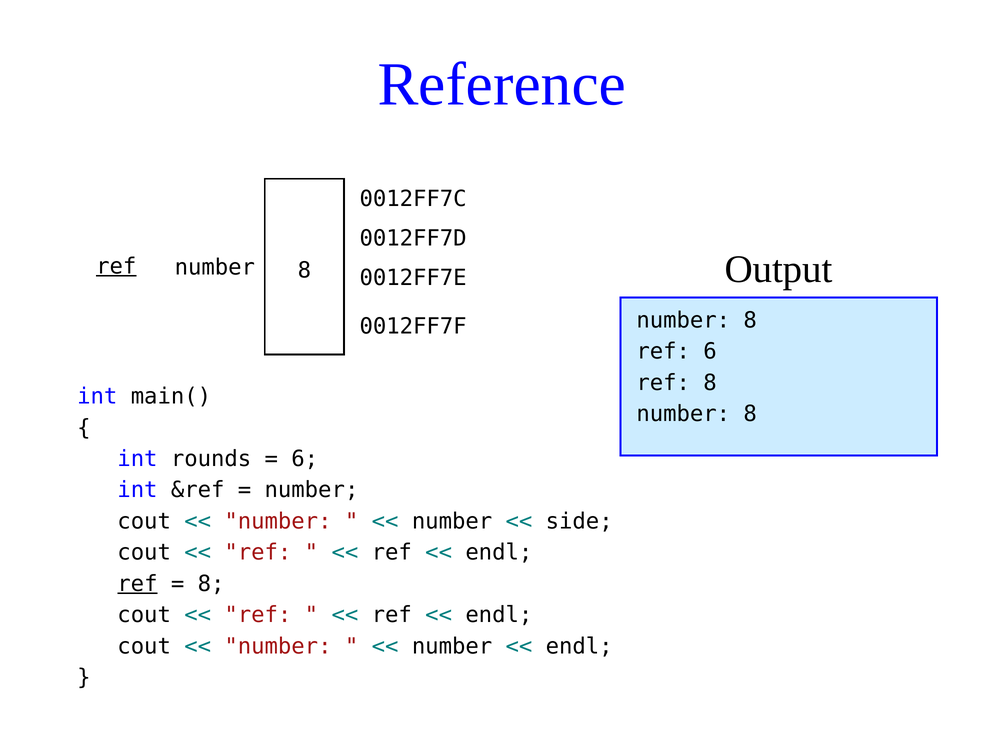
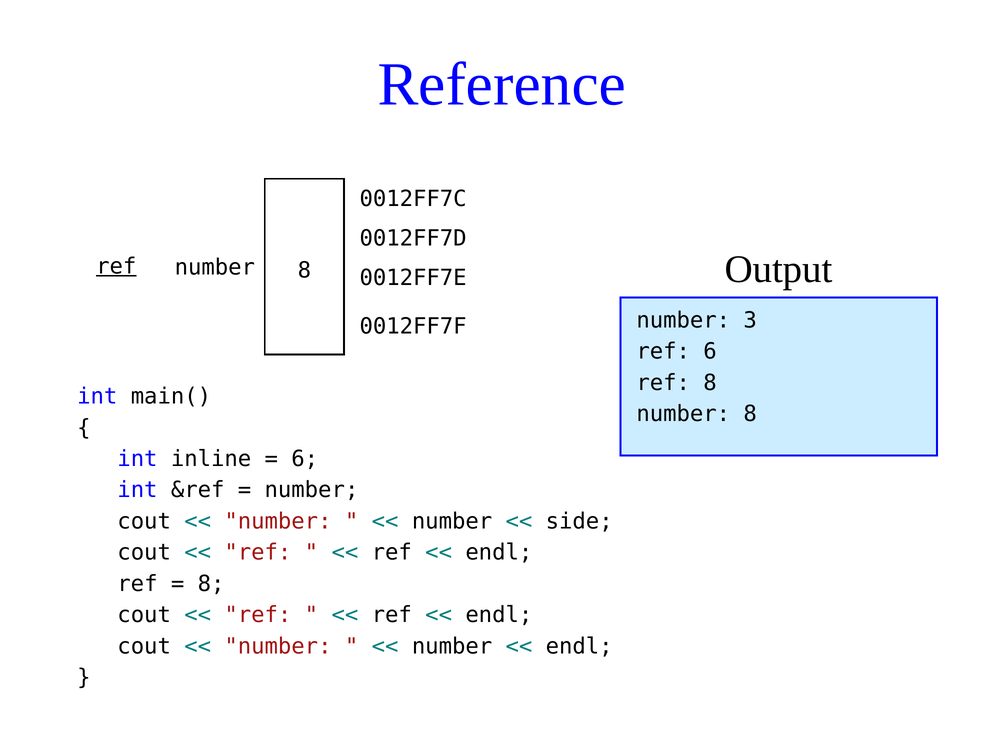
8 at (750, 320): 8 -> 3
rounds: rounds -> inline
ref at (137, 584) underline: present -> none
